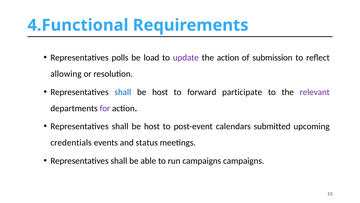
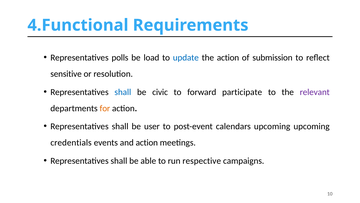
update colour: purple -> blue
allowing: allowing -> sensitive
host at (160, 92): host -> civic
for colour: purple -> orange
host at (152, 126): host -> user
calendars submitted: submitted -> upcoming
and status: status -> action
run campaigns: campaigns -> respective
